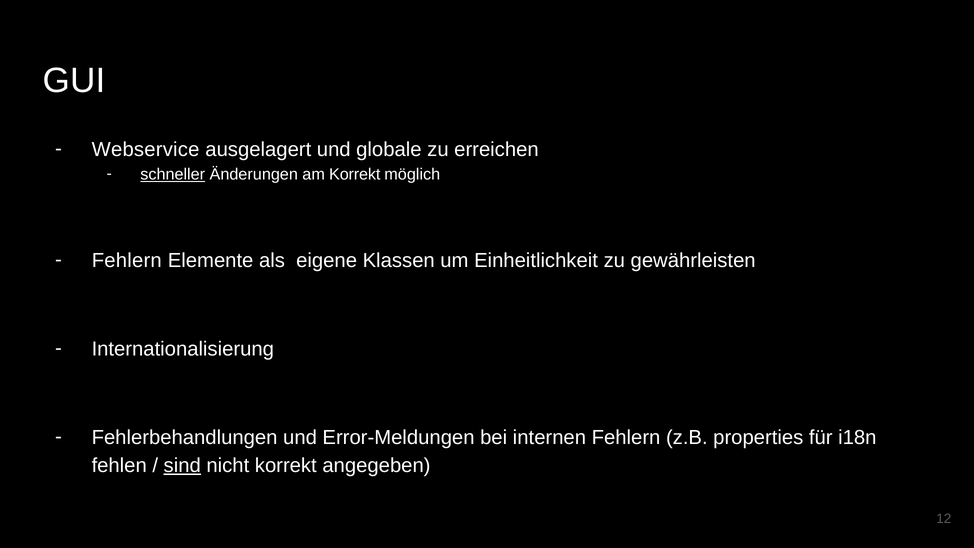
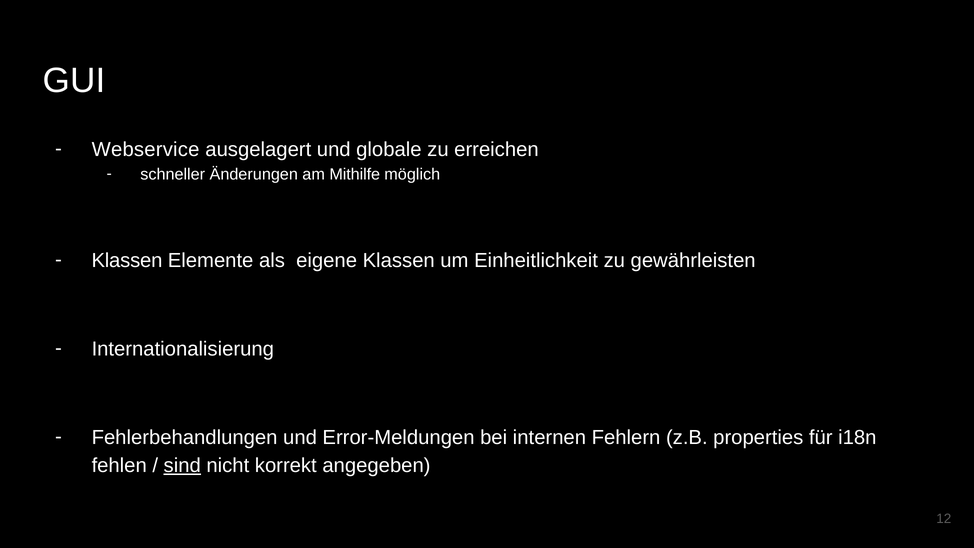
schneller underline: present -> none
am Korrekt: Korrekt -> Mithilfe
Fehlern at (127, 261): Fehlern -> Klassen
